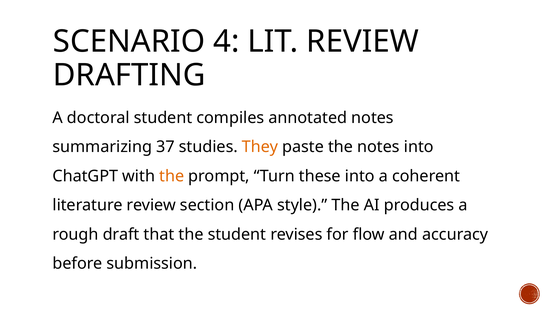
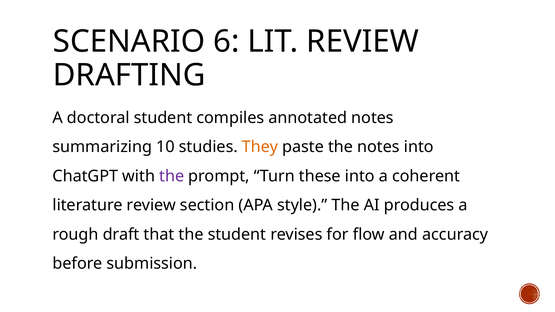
4: 4 -> 6
37: 37 -> 10
the at (172, 176) colour: orange -> purple
